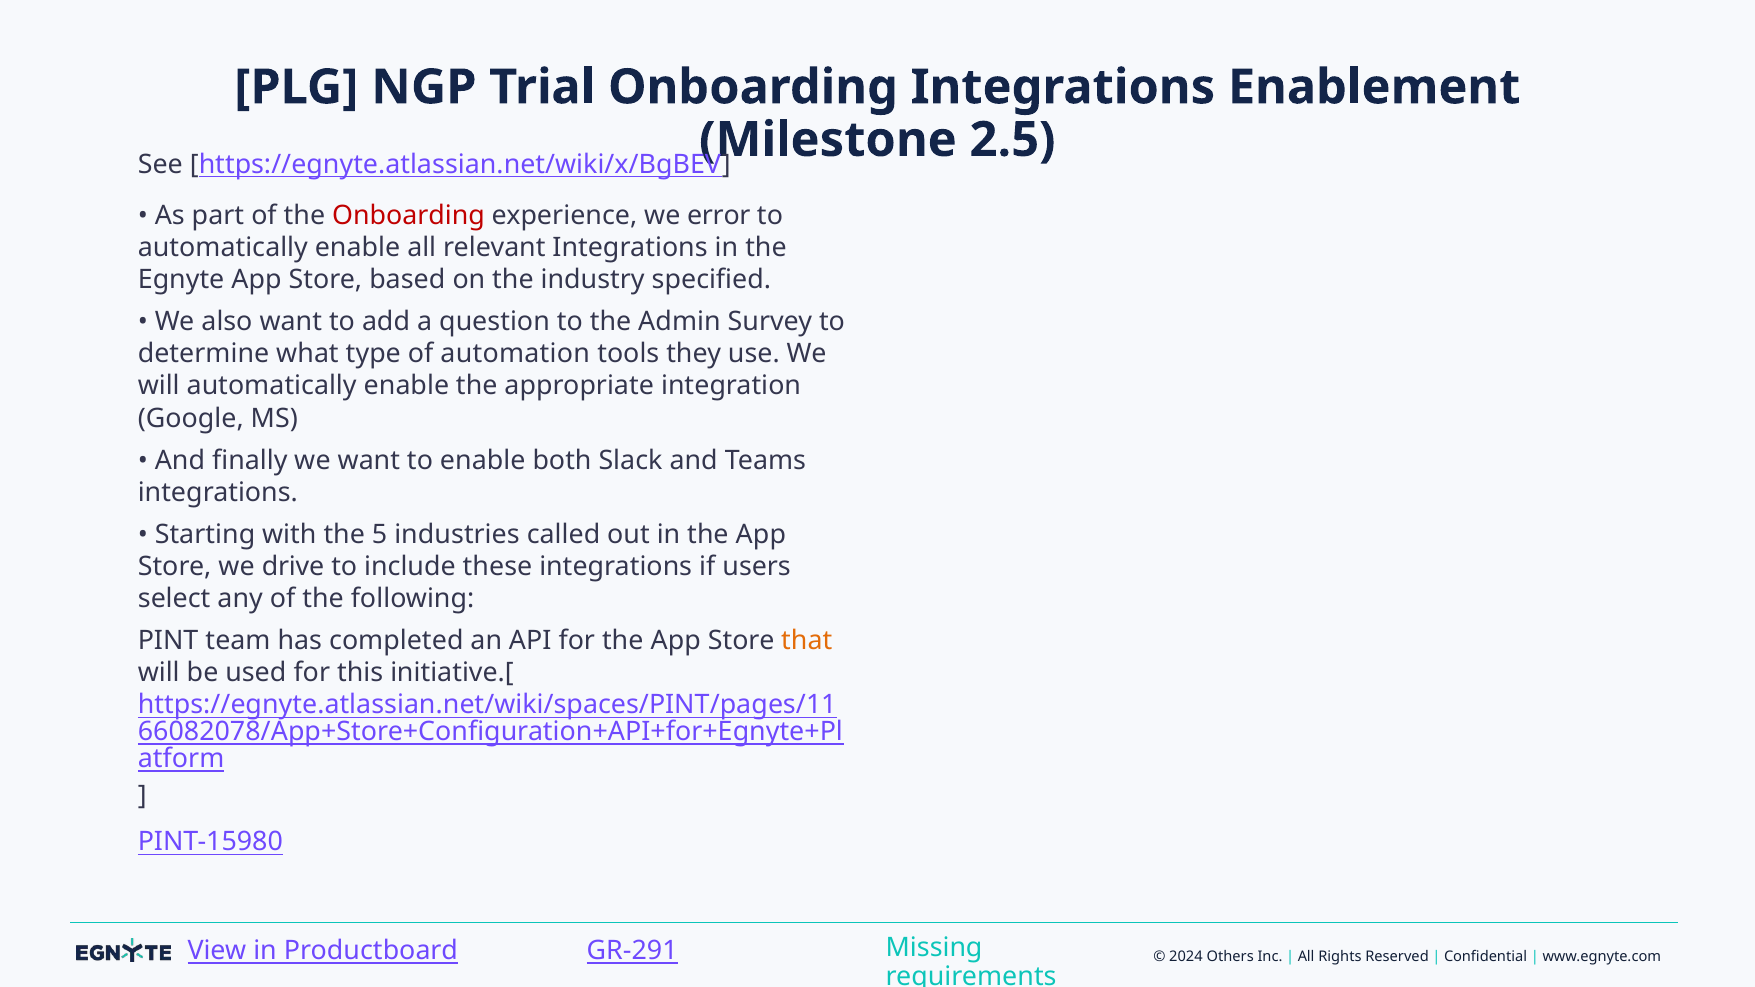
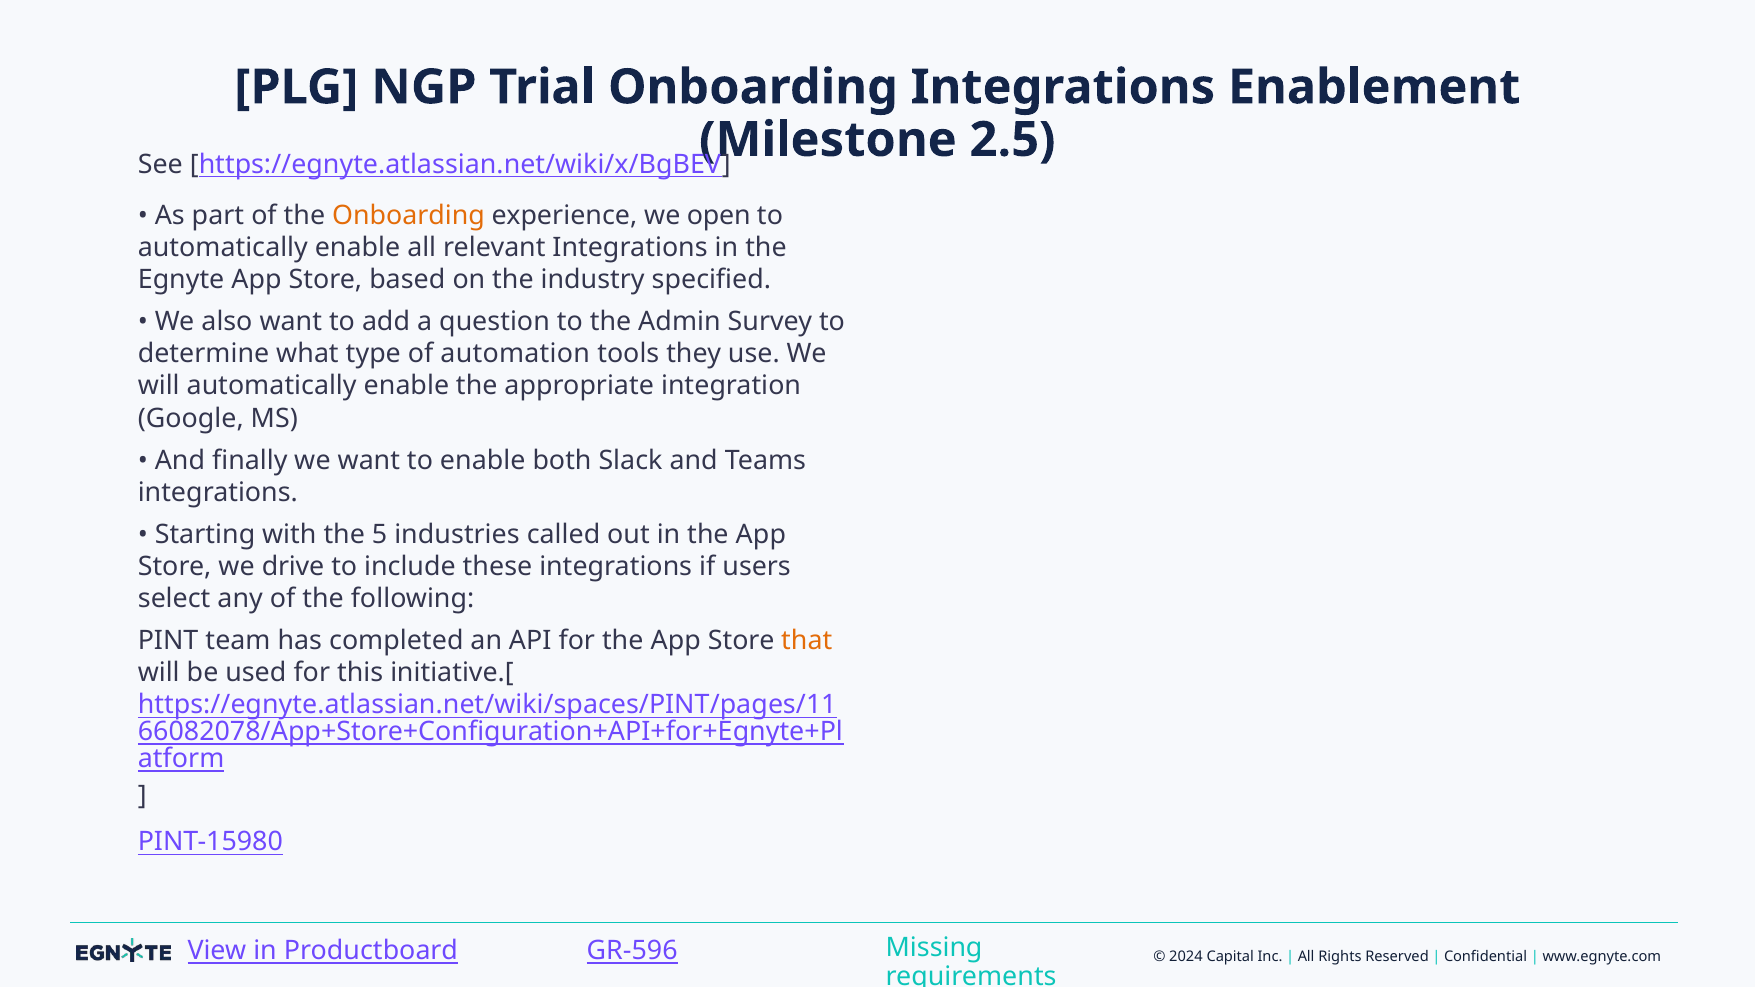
Onboarding at (409, 216) colour: red -> orange
error: error -> open
GR-291: GR-291 -> GR-596
Others: Others -> Capital
